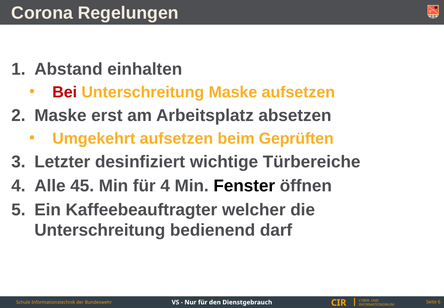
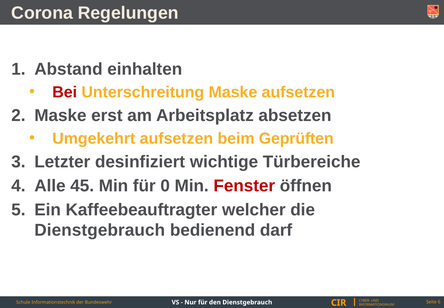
für 4: 4 -> 0
Fenster colour: black -> red
Unterschreitung at (100, 230): Unterschreitung -> Dienstgebrauch
